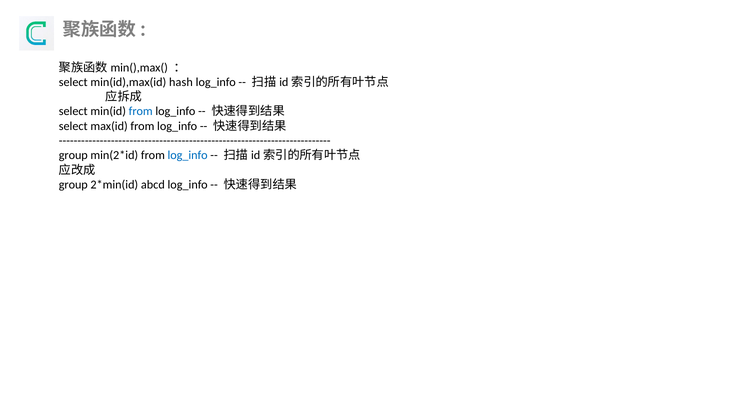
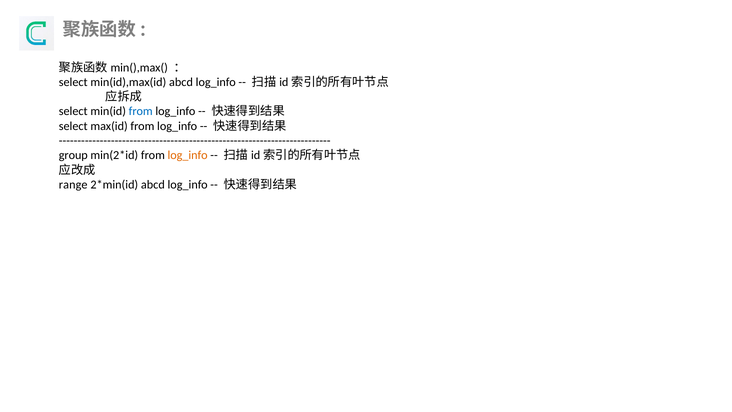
min(id),max(id hash: hash -> abcd
log_info at (188, 155) colour: blue -> orange
group at (73, 185): group -> range
